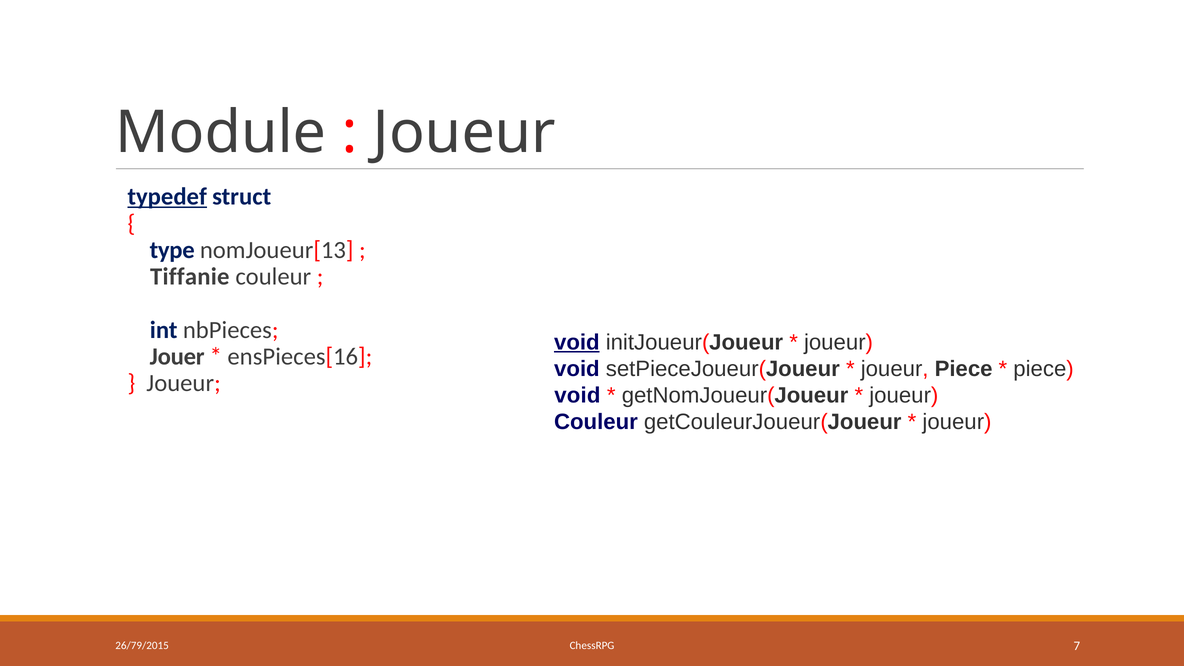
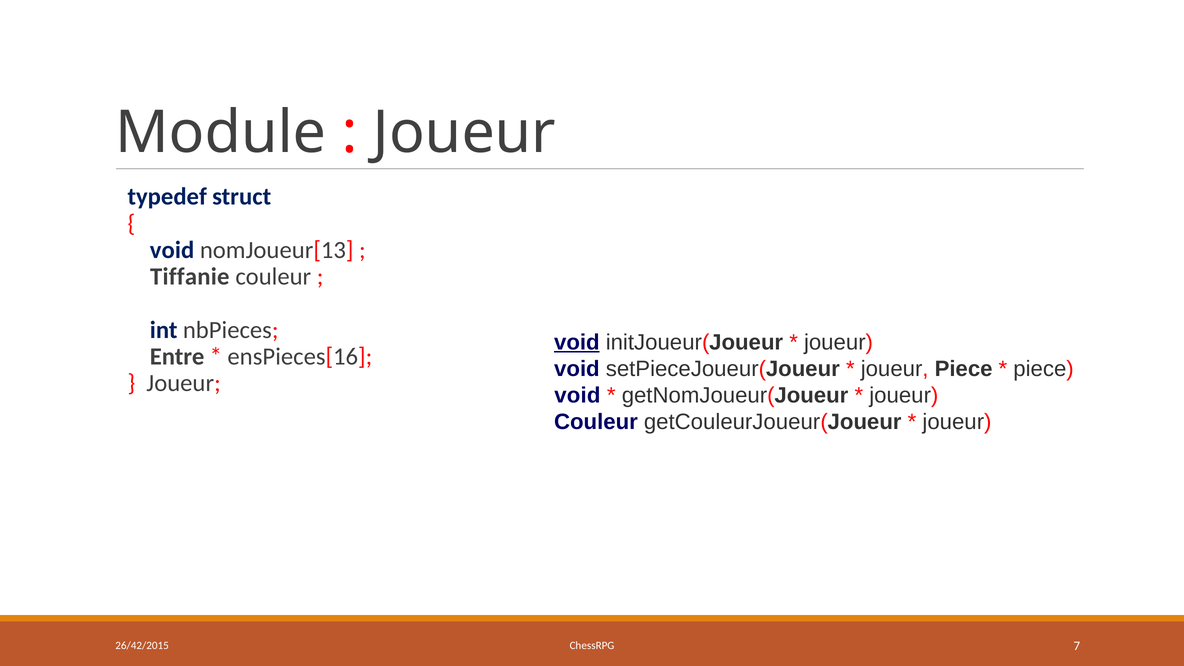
typedef underline: present -> none
type at (172, 250): type -> void
Jouer: Jouer -> Entre
26/79/2015: 26/79/2015 -> 26/42/2015
